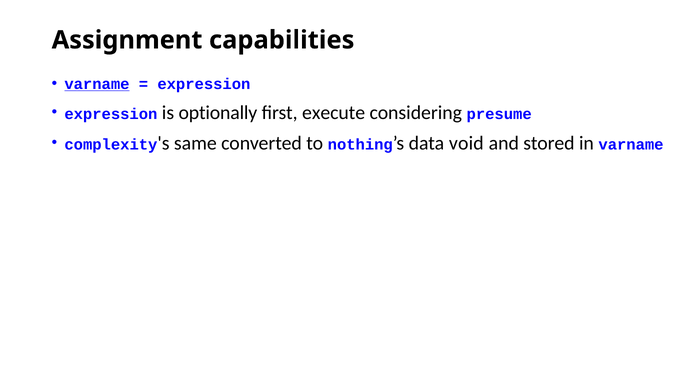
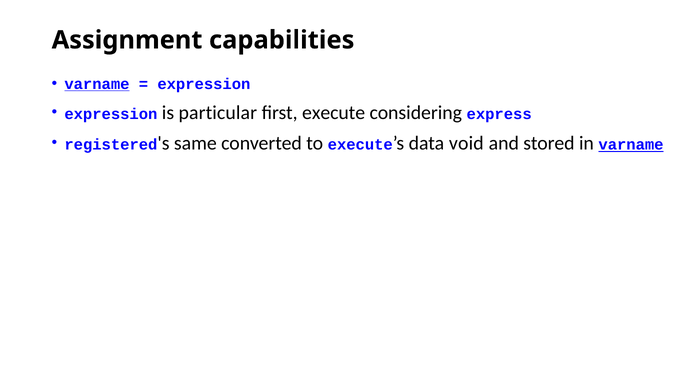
optionally: optionally -> particular
presume: presume -> express
complexity: complexity -> registered
to nothing: nothing -> execute
varname at (631, 145) underline: none -> present
